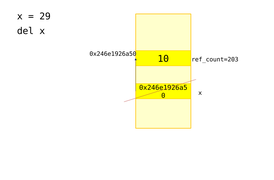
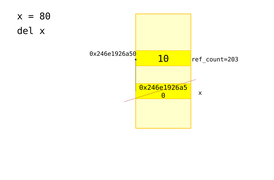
29: 29 -> 80
